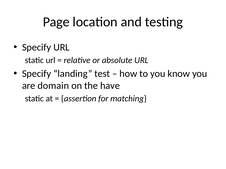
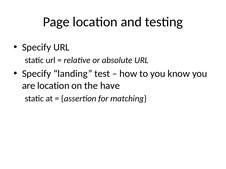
are domain: domain -> location
